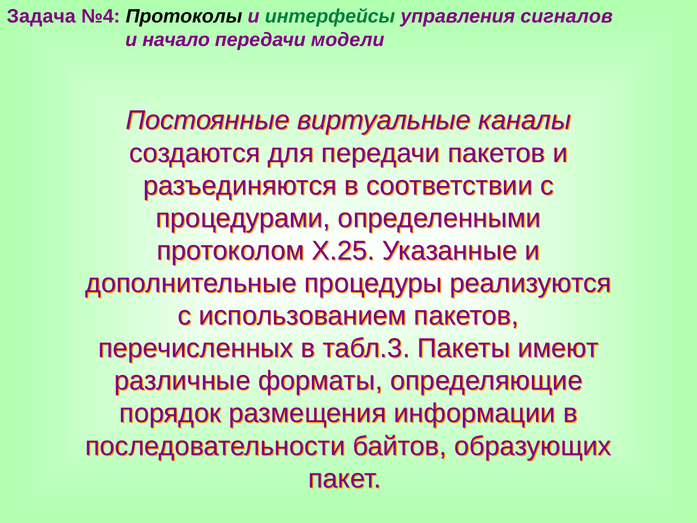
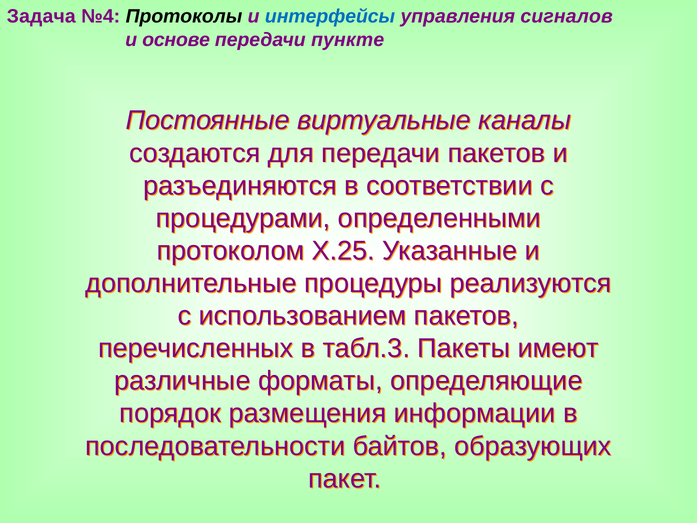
интерфейсы colour: green -> blue
начало: начало -> основе
модели: модели -> пункте
